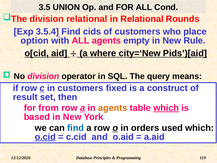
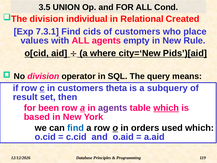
division relational: relational -> individual
Rounds: Rounds -> Created
3.5.4: 3.5.4 -> 7.3.1
option: option -> values
fixed: fixed -> theta
construct: construct -> subquery
from: from -> been
agents at (113, 108) colour: orange -> purple
o.cid underline: present -> none
